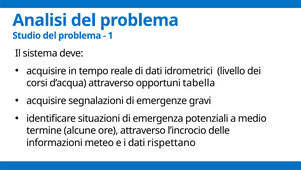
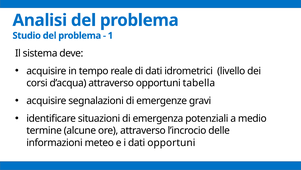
dati rispettano: rispettano -> opportuni
